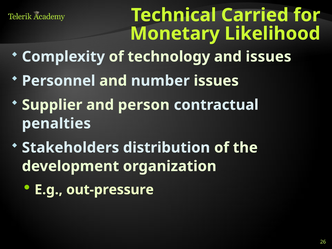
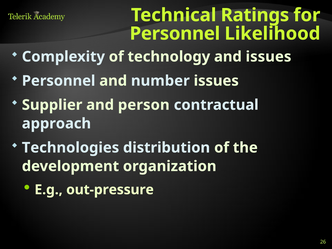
Carried: Carried -> Ratings
Monetary at (175, 34): Monetary -> Personnel
penalties: penalties -> approach
Stakeholders: Stakeholders -> Technologies
